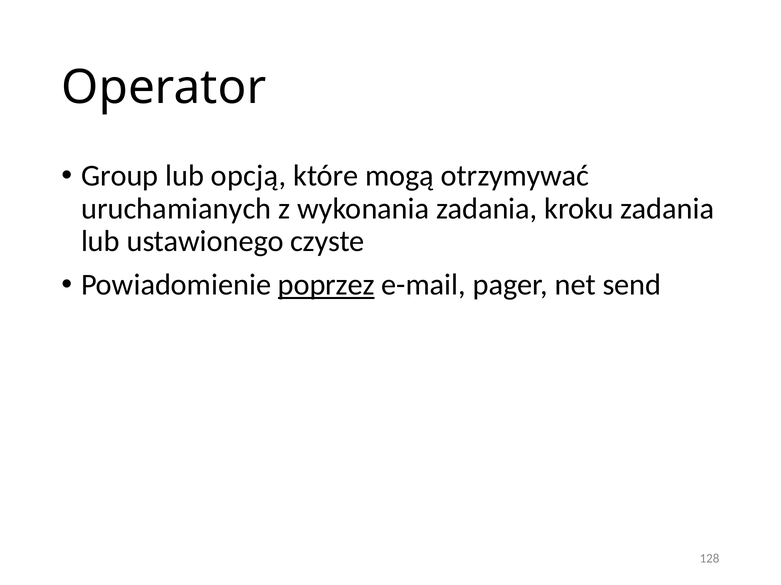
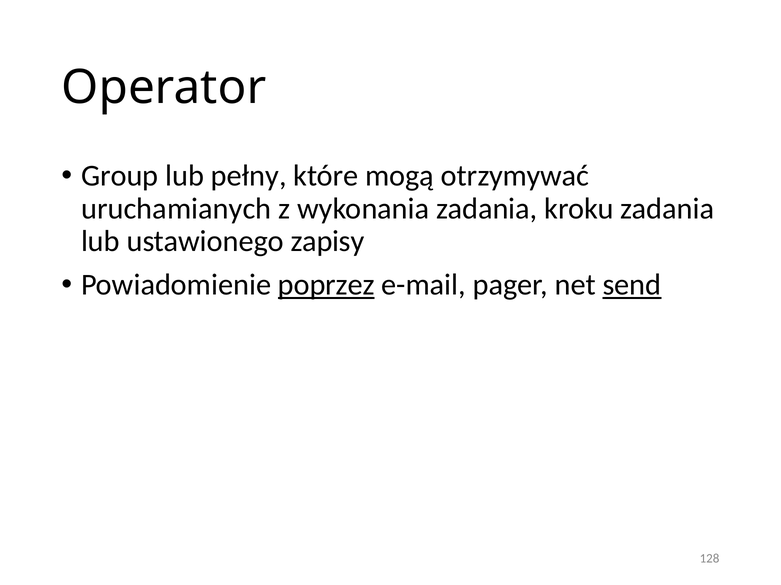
opcją: opcją -> pełny
czyste: czyste -> zapisy
send underline: none -> present
